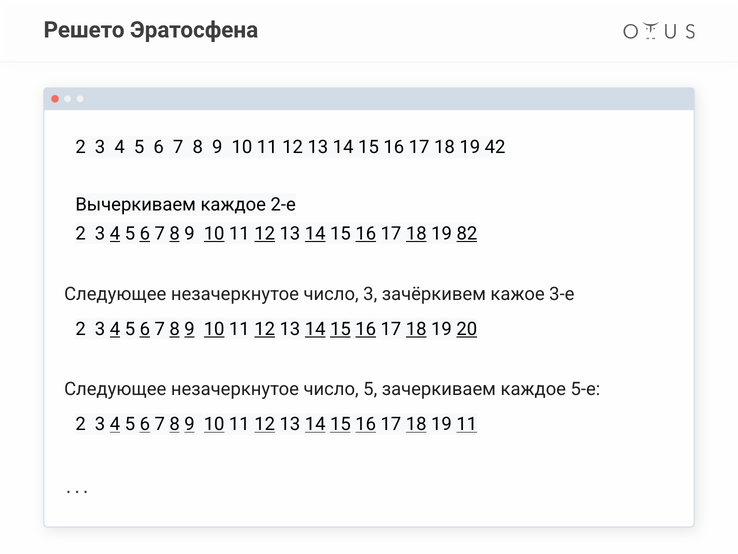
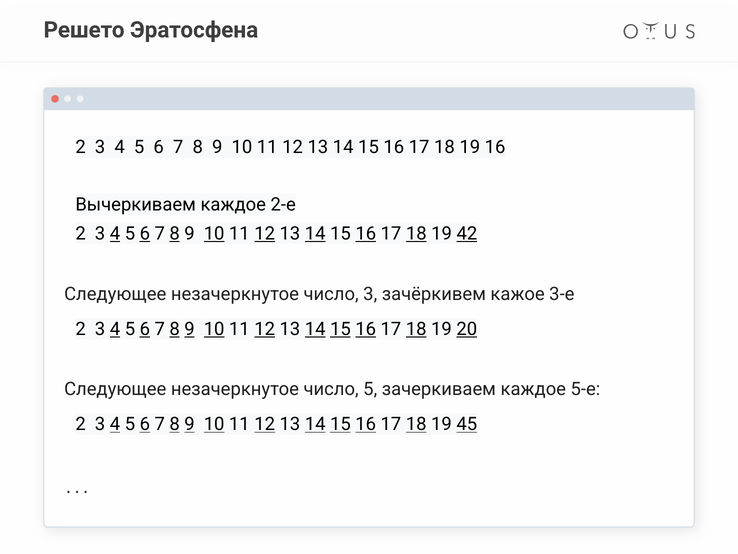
19 42: 42 -> 16
82: 82 -> 42
19 11: 11 -> 45
